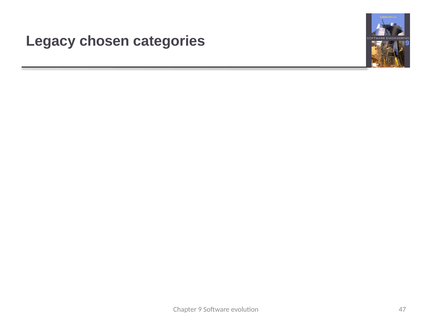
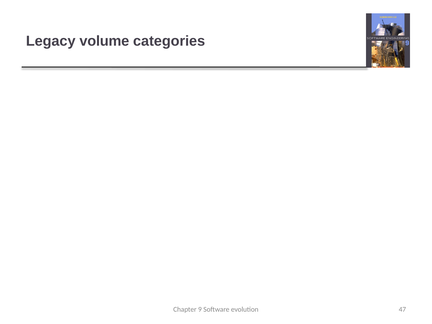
chosen: chosen -> volume
